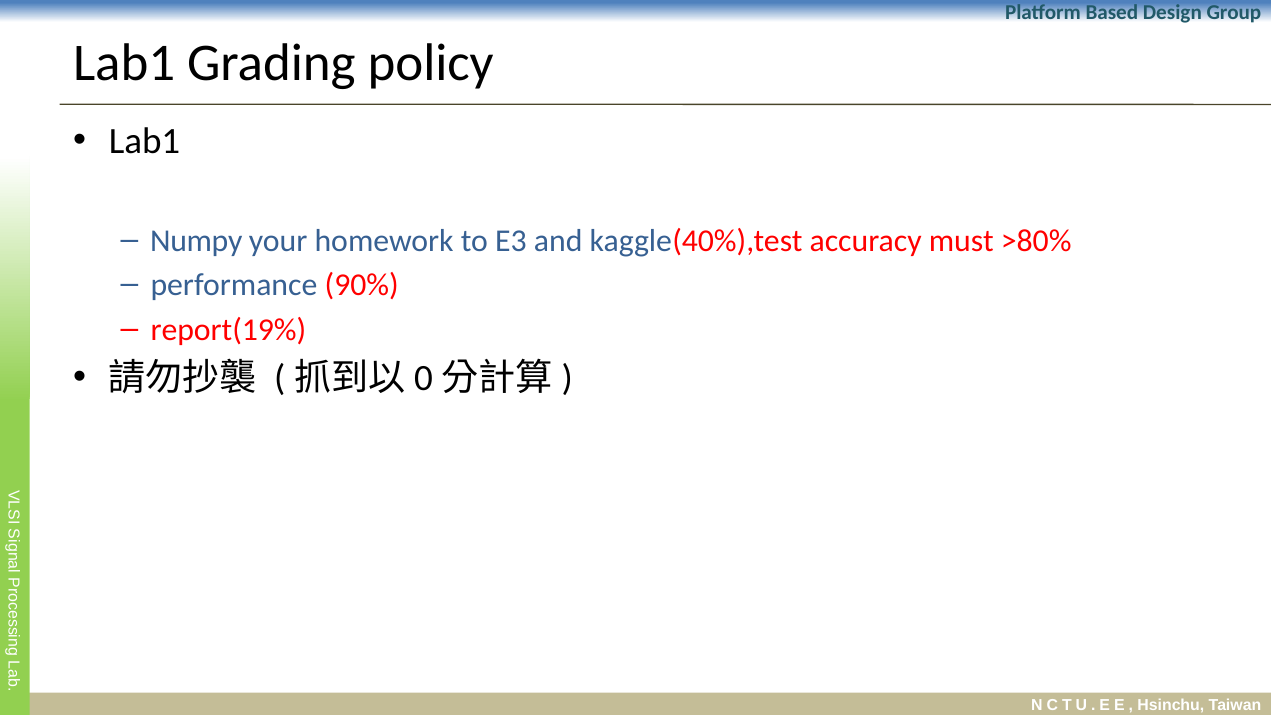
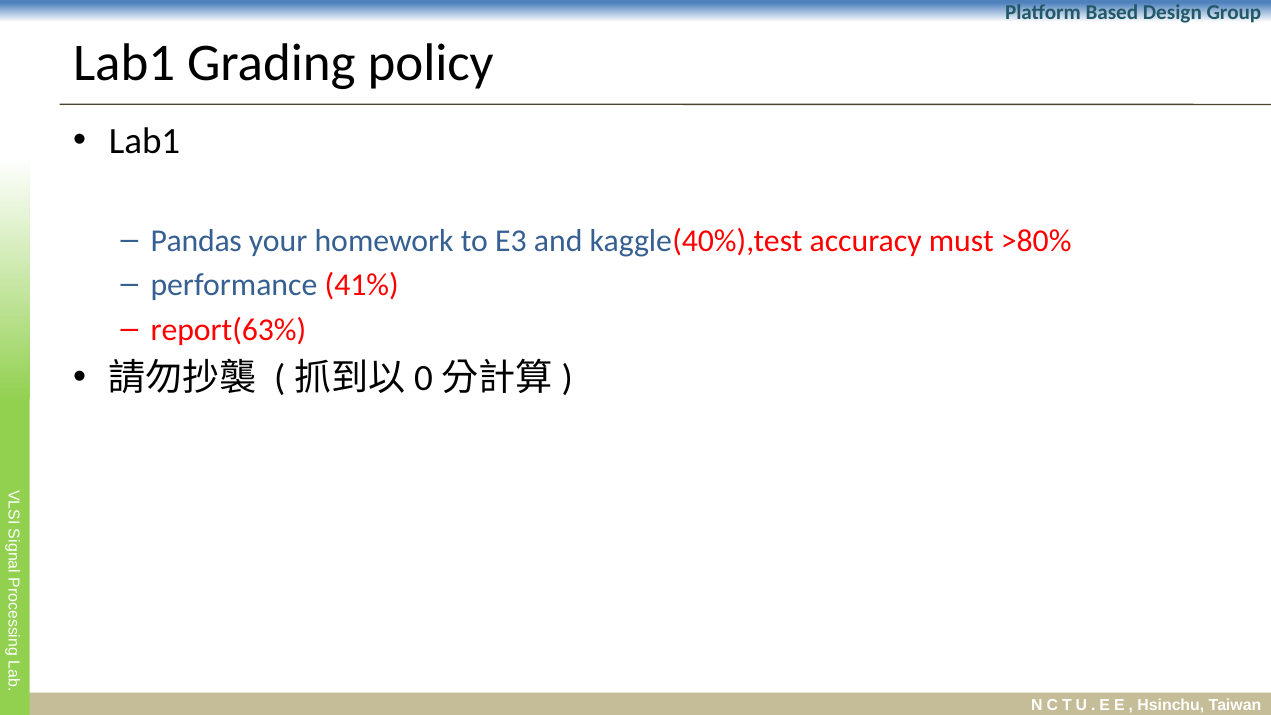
Numpy: Numpy -> Pandas
90%: 90% -> 41%
report(19%: report(19% -> report(63%
